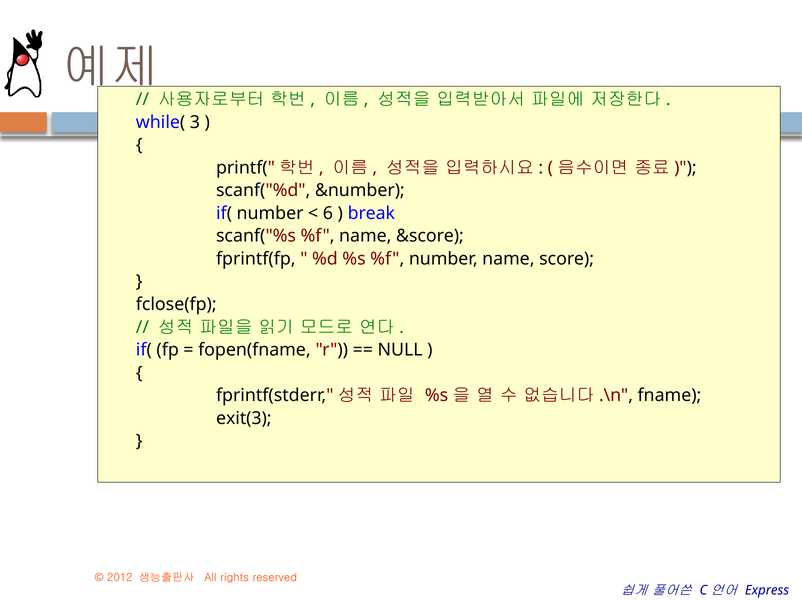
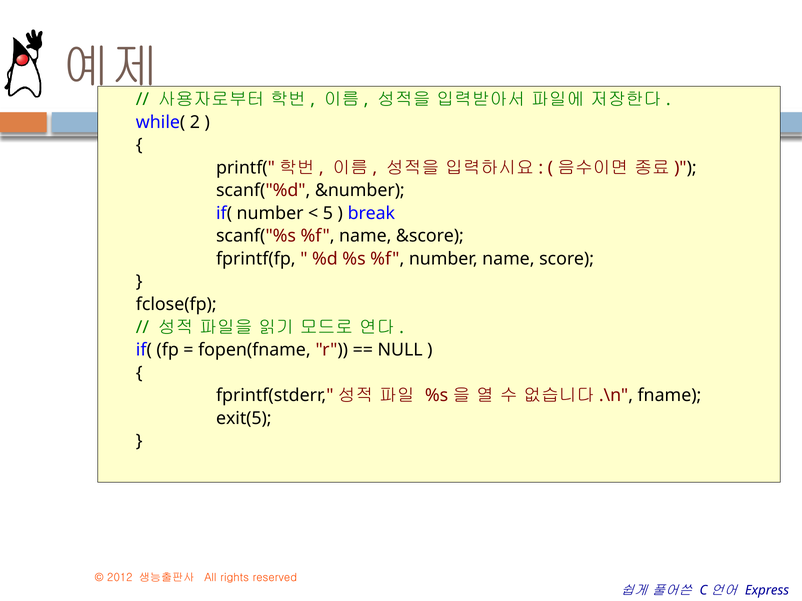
3: 3 -> 2
6: 6 -> 5
exit(3: exit(3 -> exit(5
